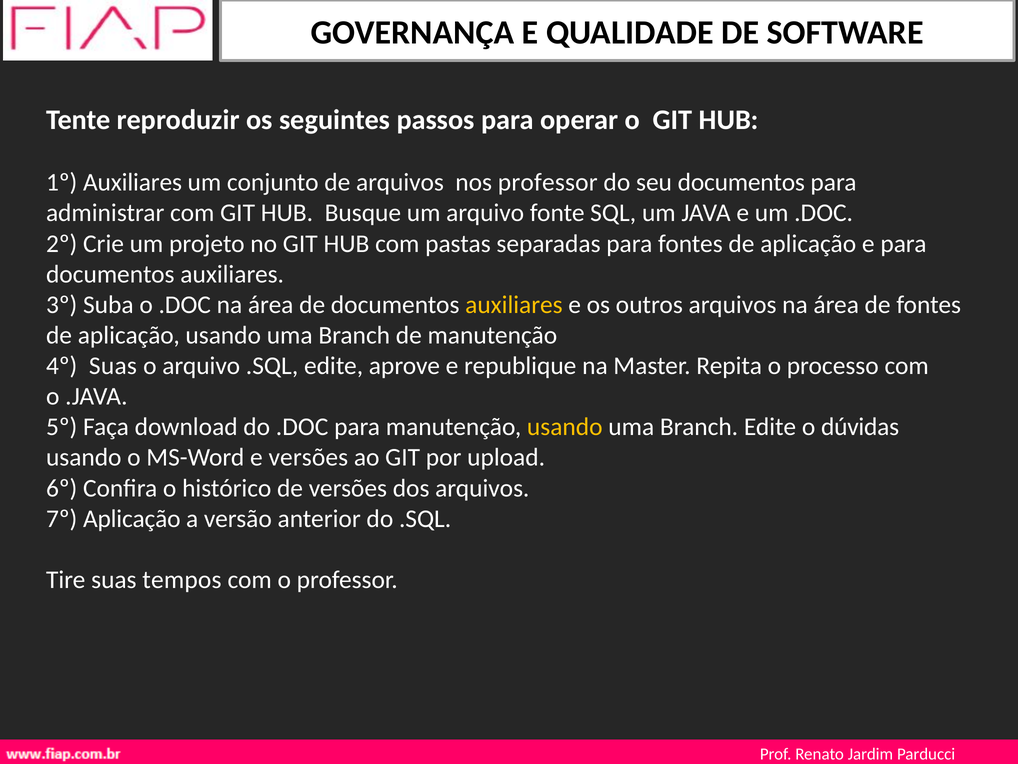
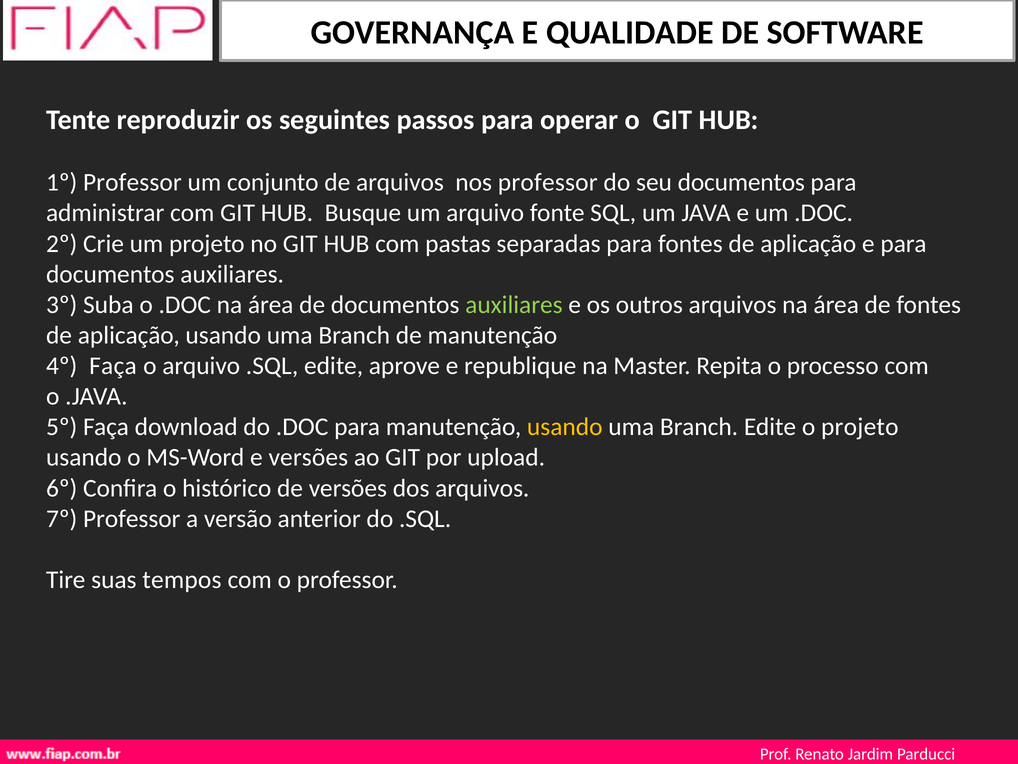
1º Auxiliares: Auxiliares -> Professor
auxiliares at (514, 305) colour: yellow -> light green
4º Suas: Suas -> Faça
o dúvidas: dúvidas -> projeto
7º Aplicação: Aplicação -> Professor
